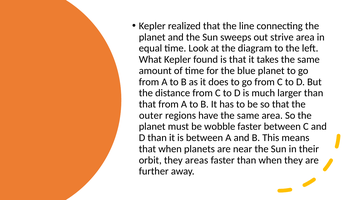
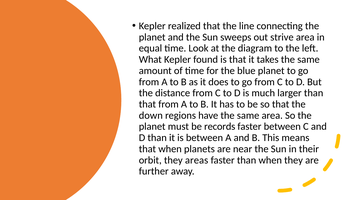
outer: outer -> down
wobble: wobble -> records
